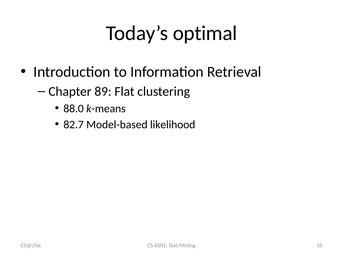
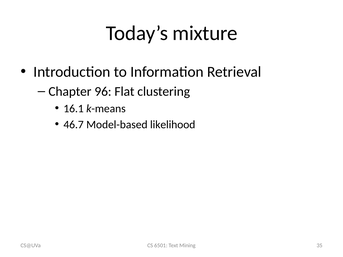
optimal: optimal -> mixture
89: 89 -> 96
88.0: 88.0 -> 16.1
82.7: 82.7 -> 46.7
